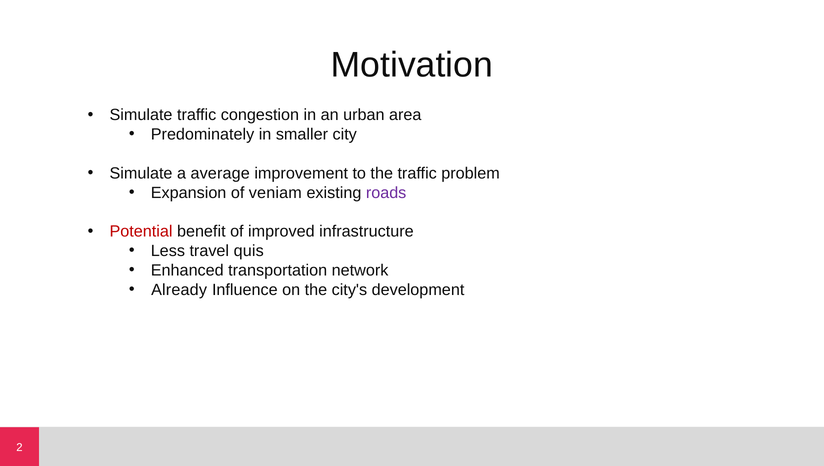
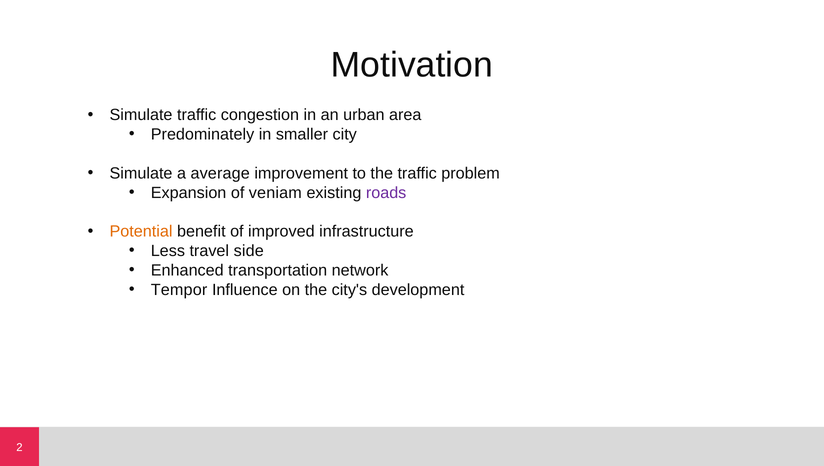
Potential colour: red -> orange
quis: quis -> side
Already: Already -> Tempor
